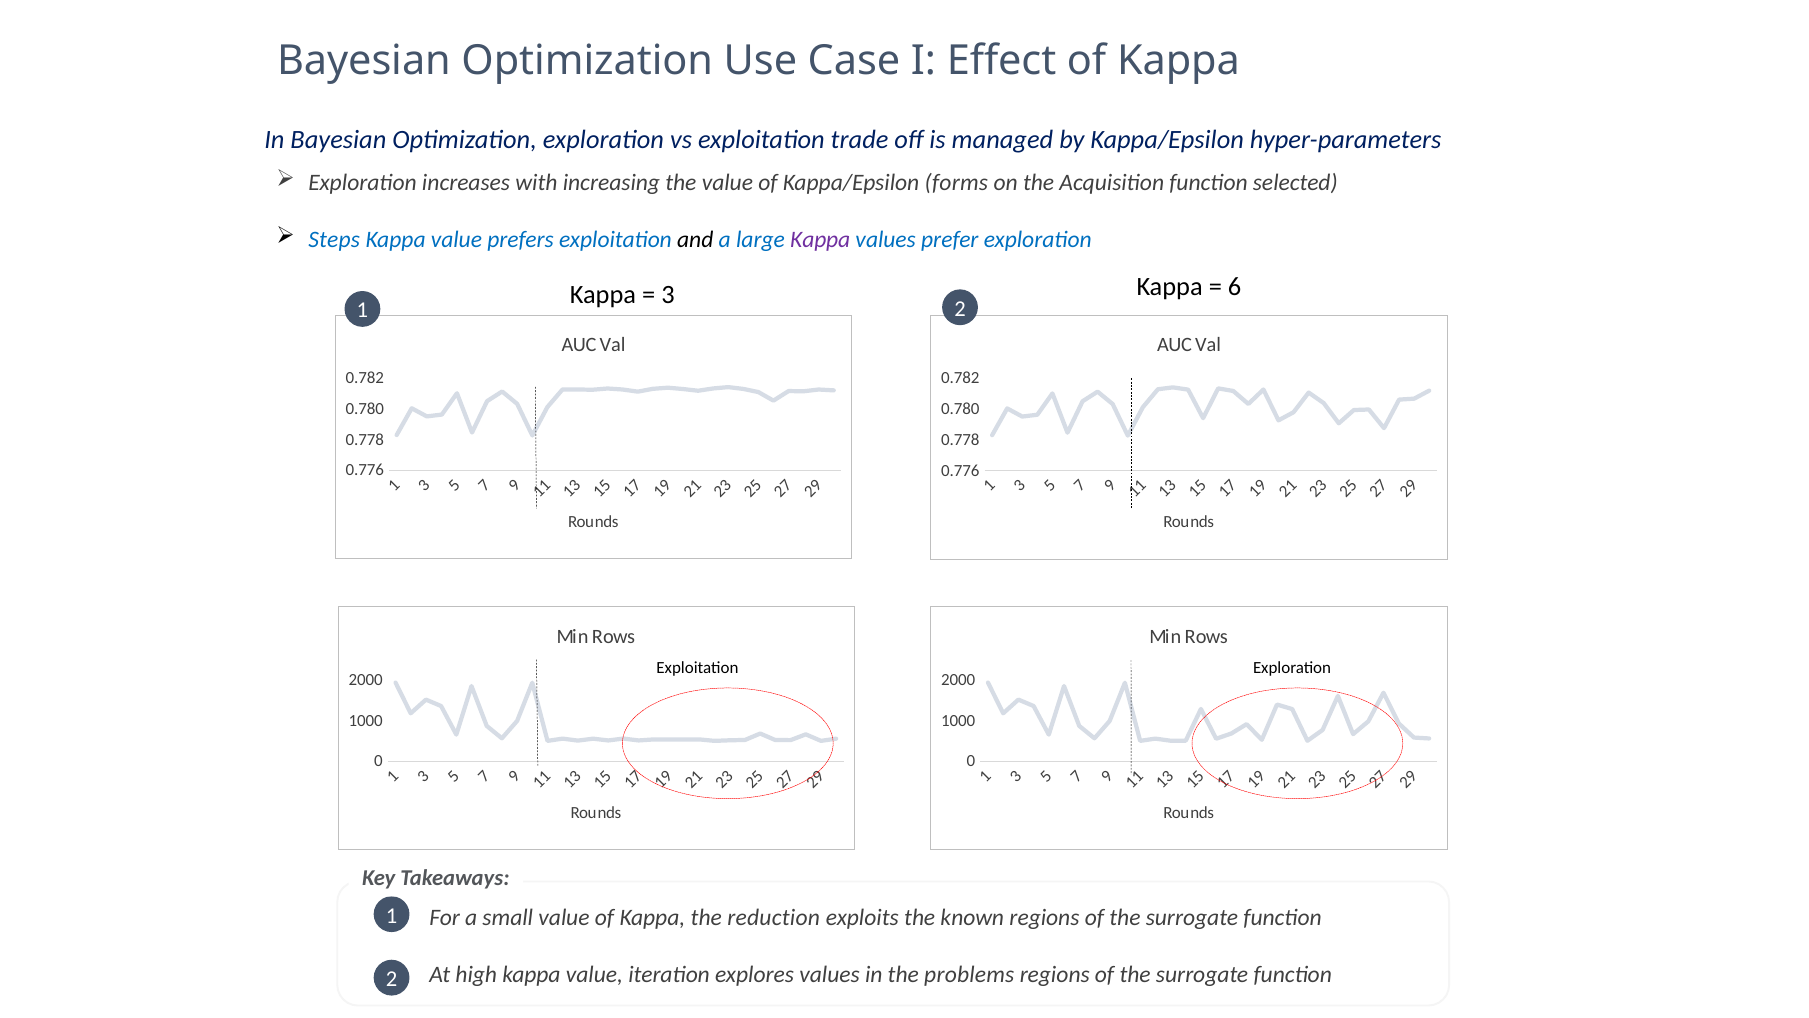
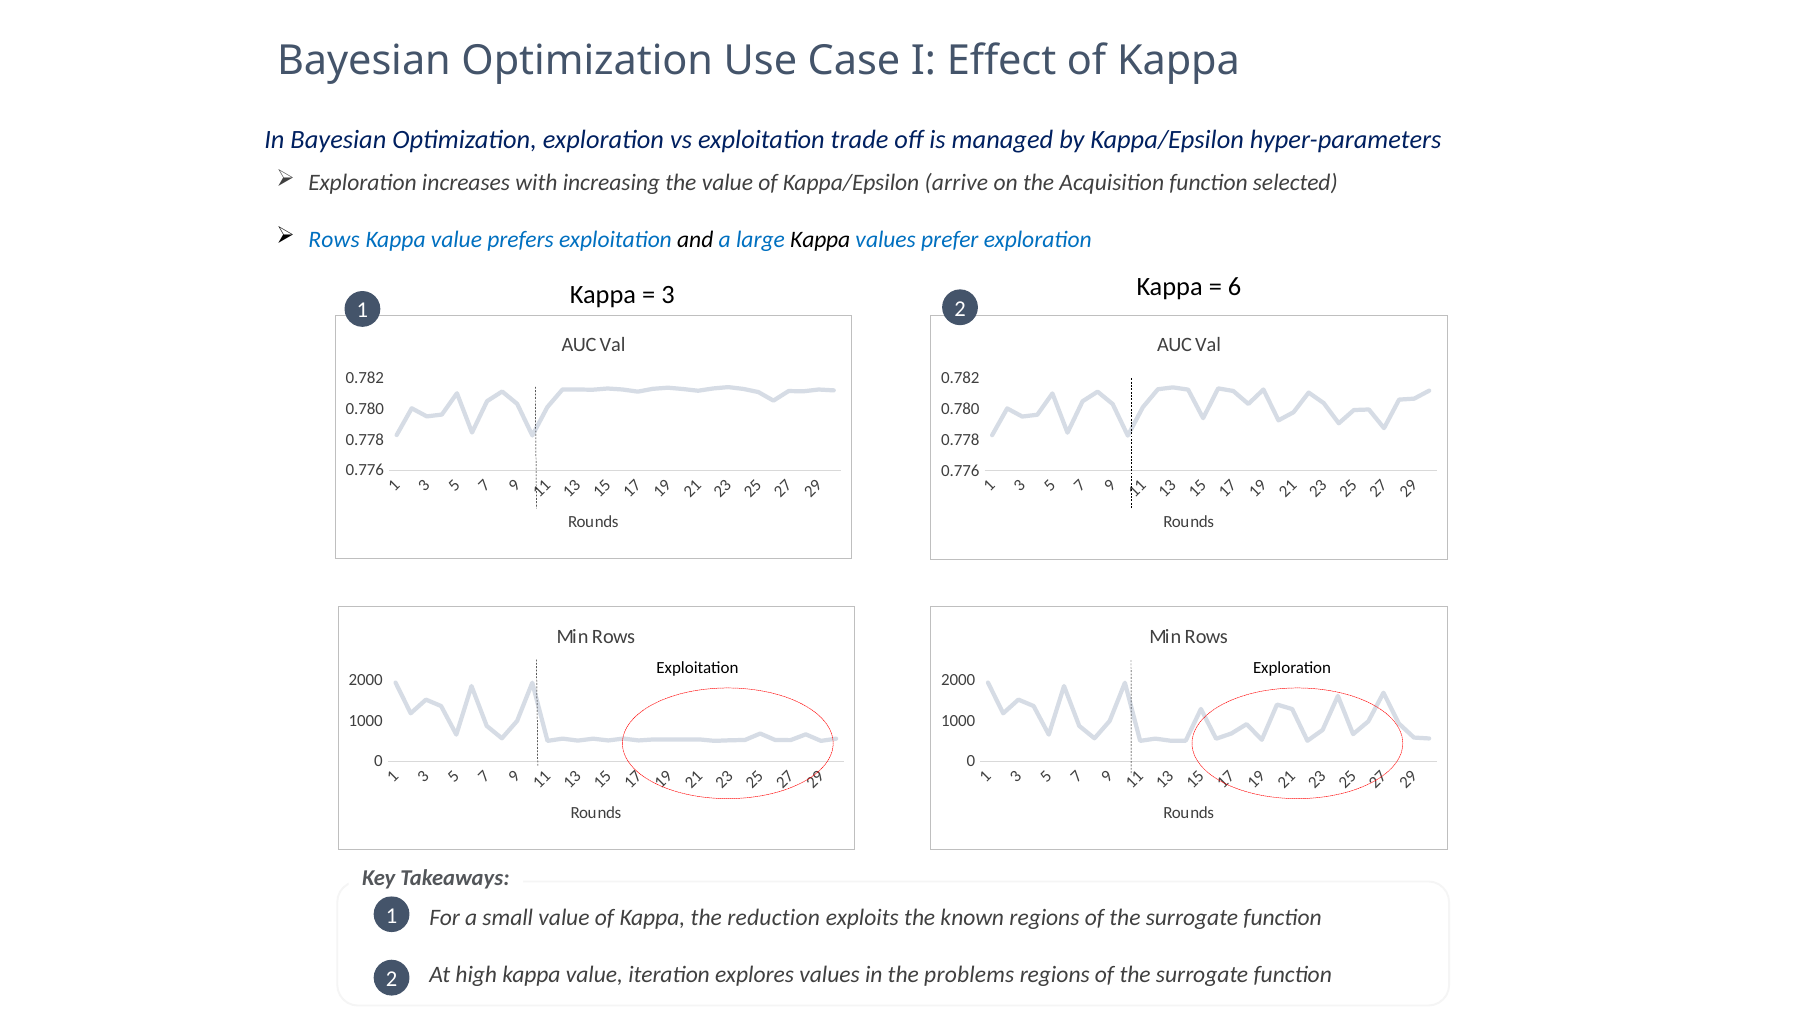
forms: forms -> arrive
Steps at (334, 240): Steps -> Rows
Kappa at (820, 240) colour: purple -> black
